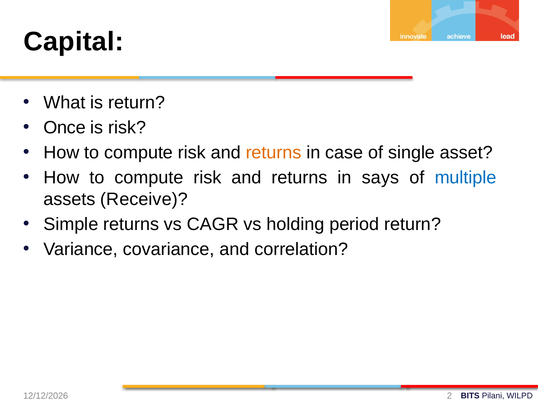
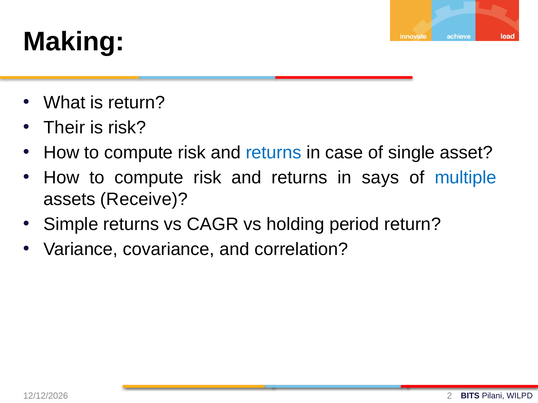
Capital: Capital -> Making
Once: Once -> Their
returns at (274, 153) colour: orange -> blue
